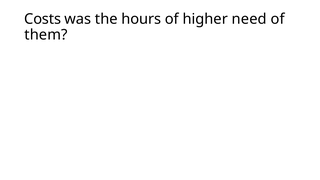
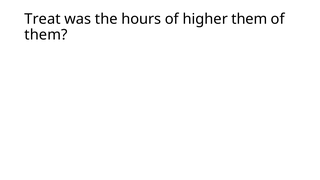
Costs: Costs -> Treat
higher need: need -> them
